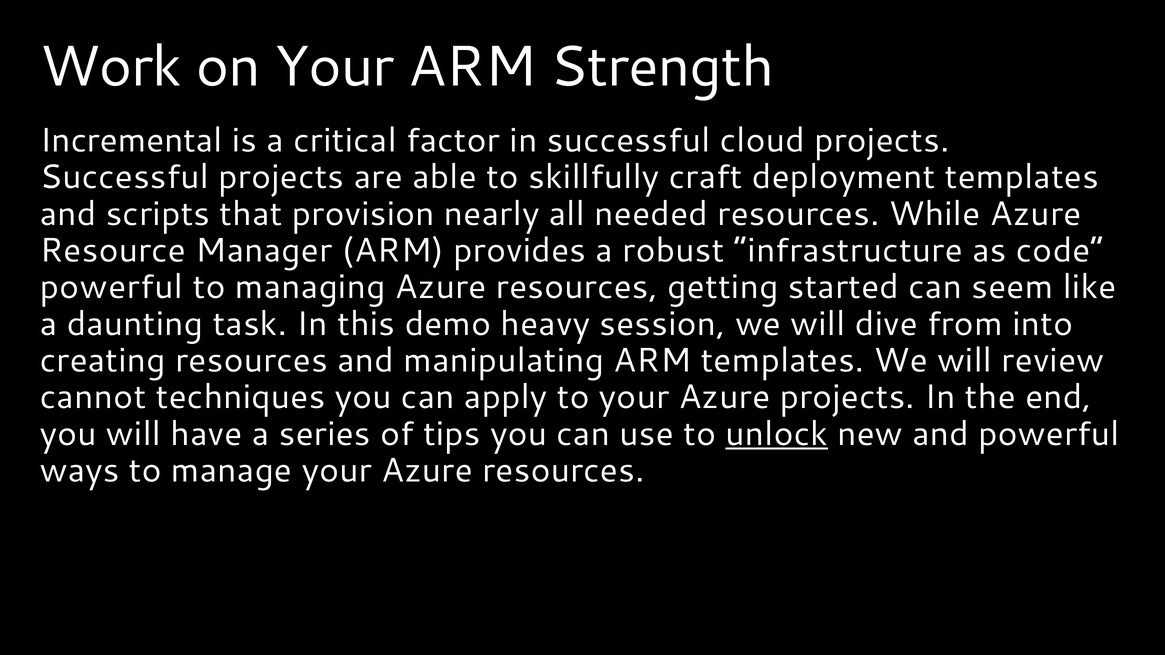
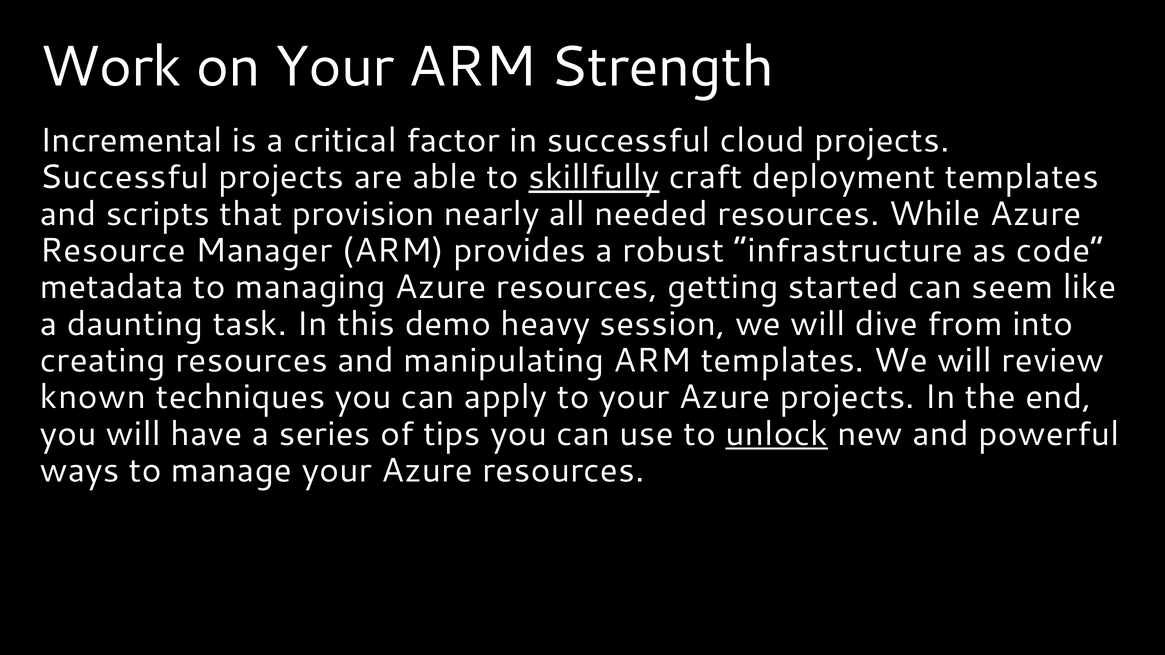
skillfully underline: none -> present
powerful at (111, 287): powerful -> metadata
cannot: cannot -> known
